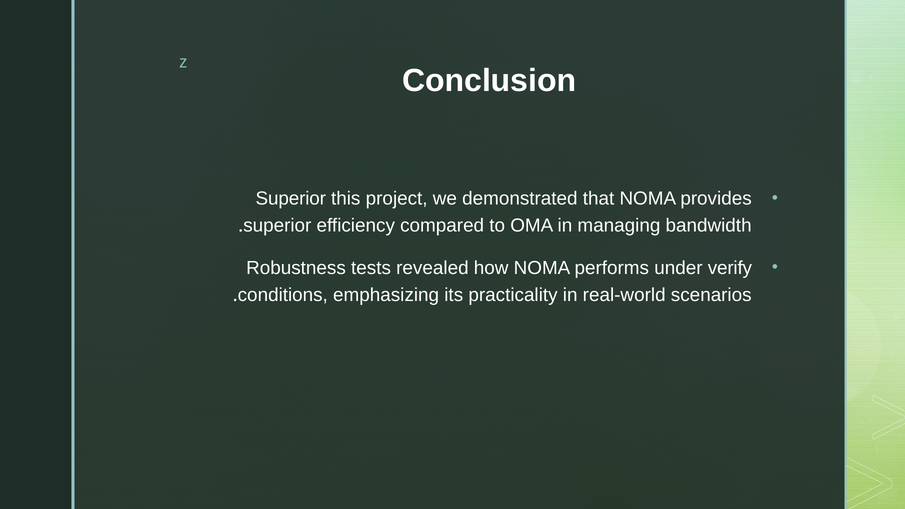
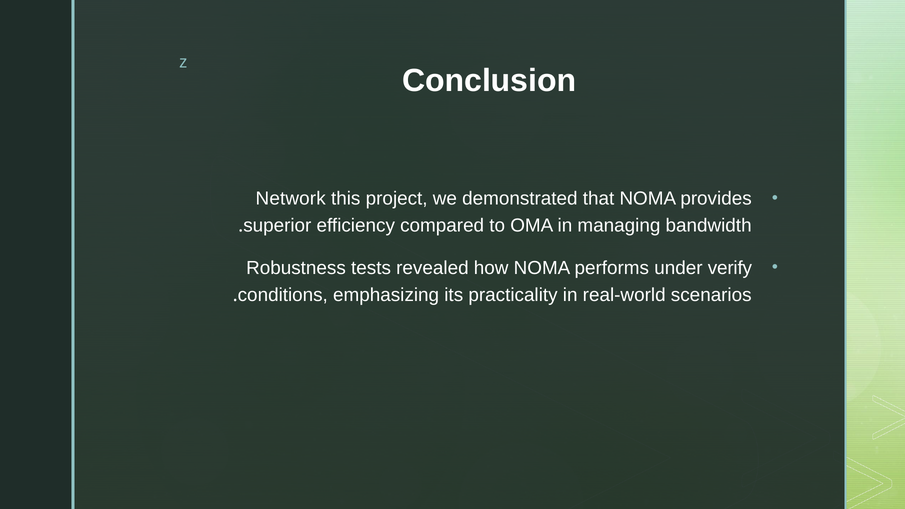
Superior at (291, 199): Superior -> Network
